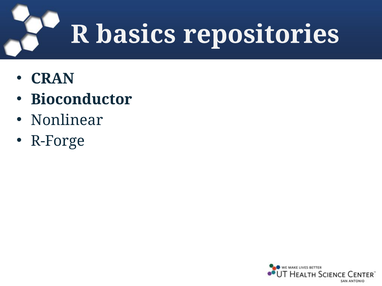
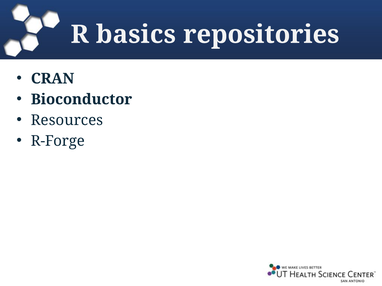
Nonlinear: Nonlinear -> Resources
